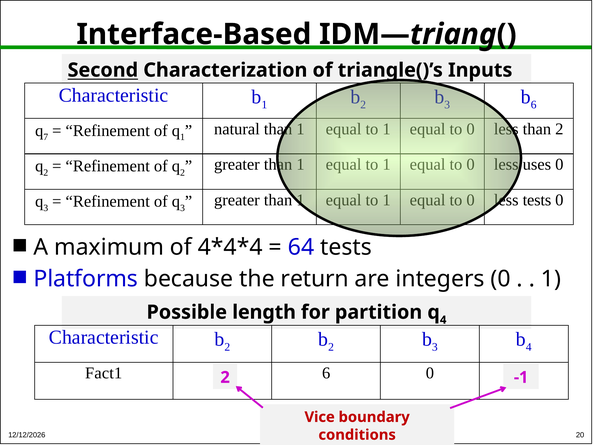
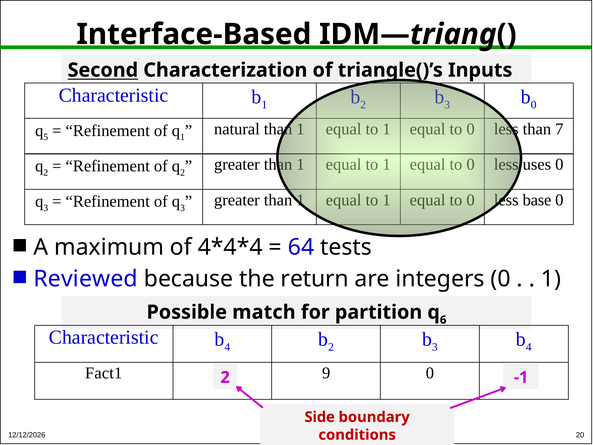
6 at (534, 105): 6 -> 0
7 at (46, 137): 7 -> 5
than 2: 2 -> 7
tests at (537, 200): tests -> base
Platforms: Platforms -> Reviewed
length: length -> match
4 at (443, 320): 4 -> 6
2 at (227, 347): 2 -> 4
6 at (326, 373): 6 -> 9
Vice: Vice -> Side
